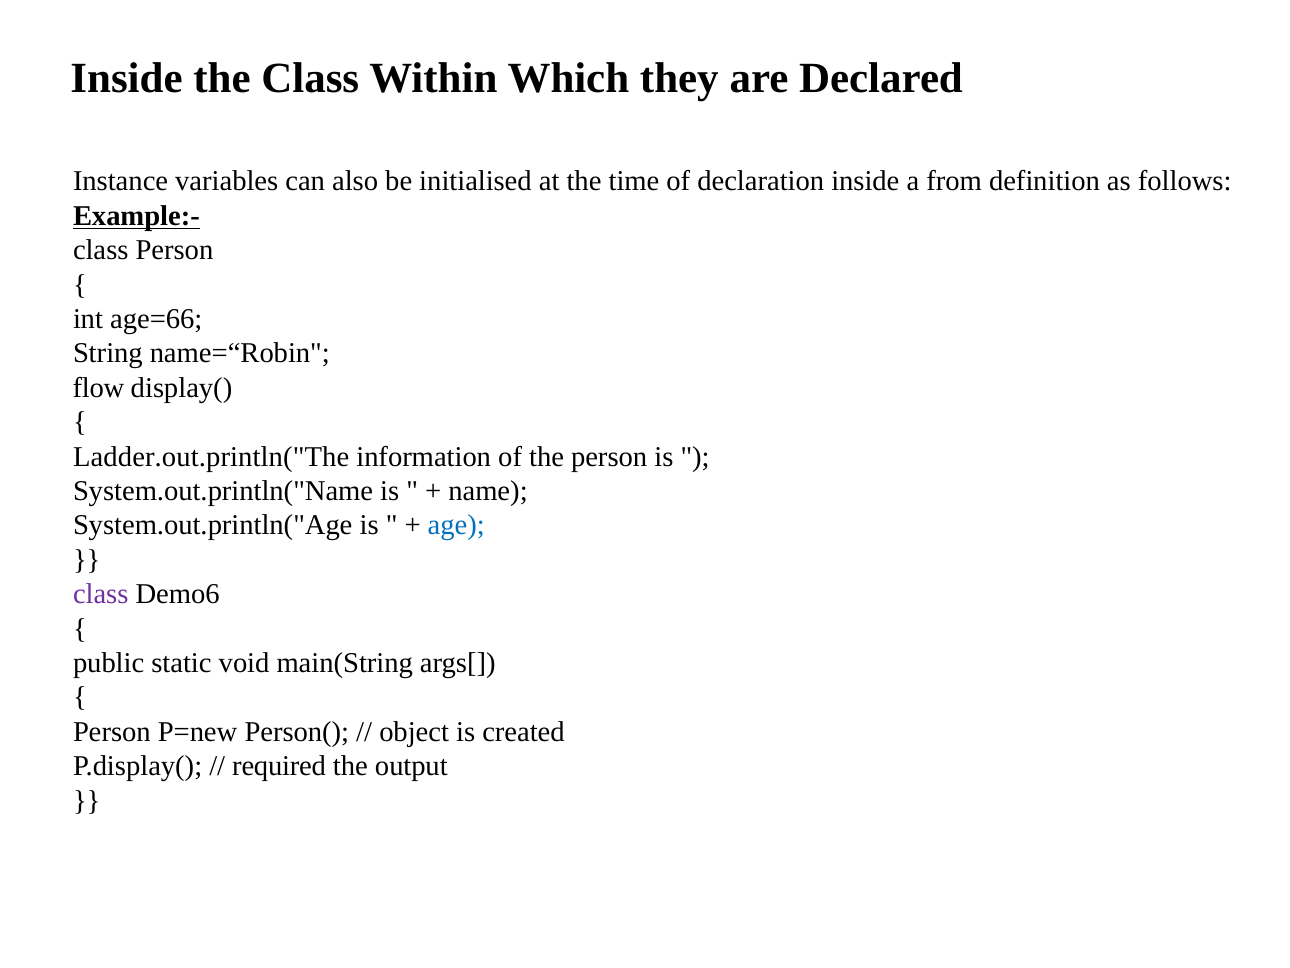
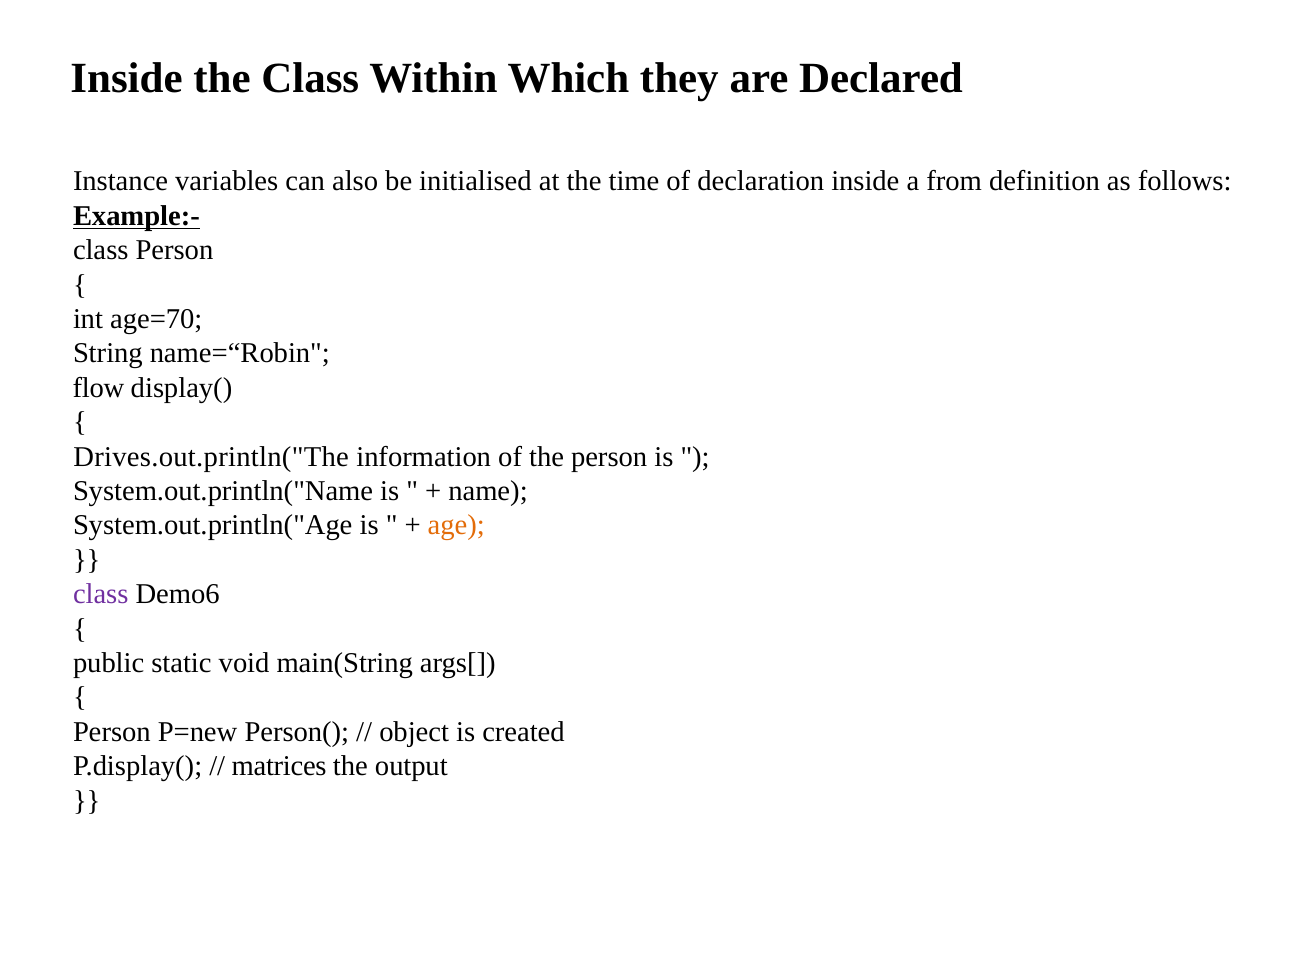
age=66: age=66 -> age=70
Ladder.out.println("The: Ladder.out.println("The -> Drives.out.println("The
age colour: blue -> orange
required: required -> matrices
